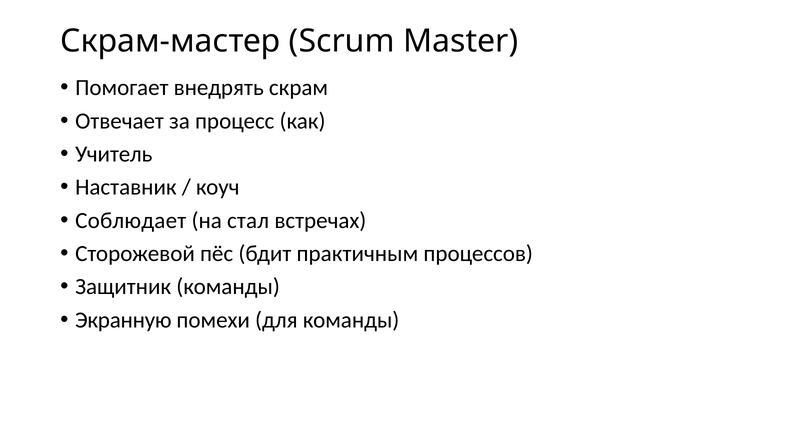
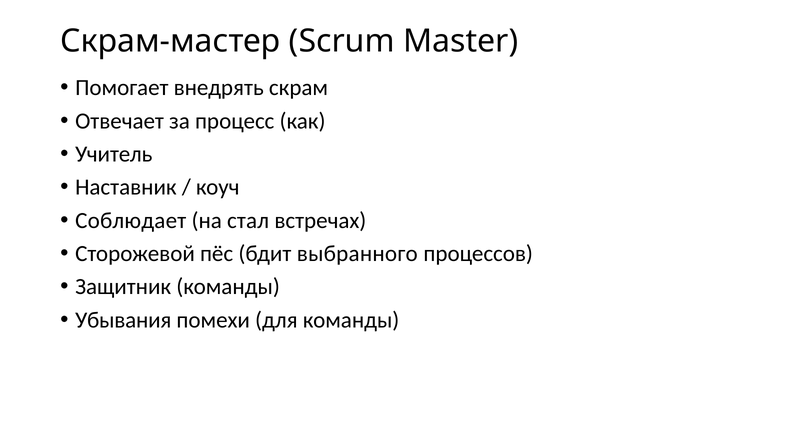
практичным: практичным -> выбранного
Экранную: Экранную -> Убывания
